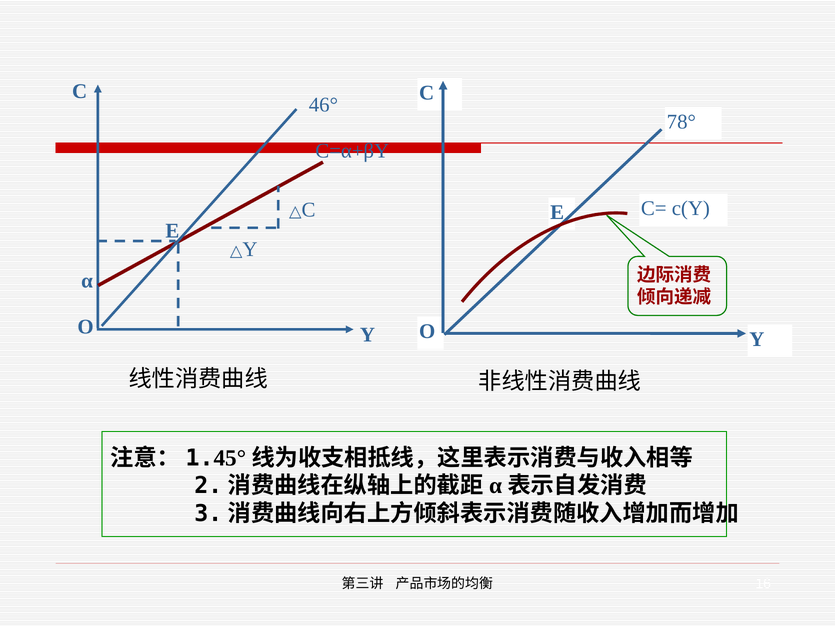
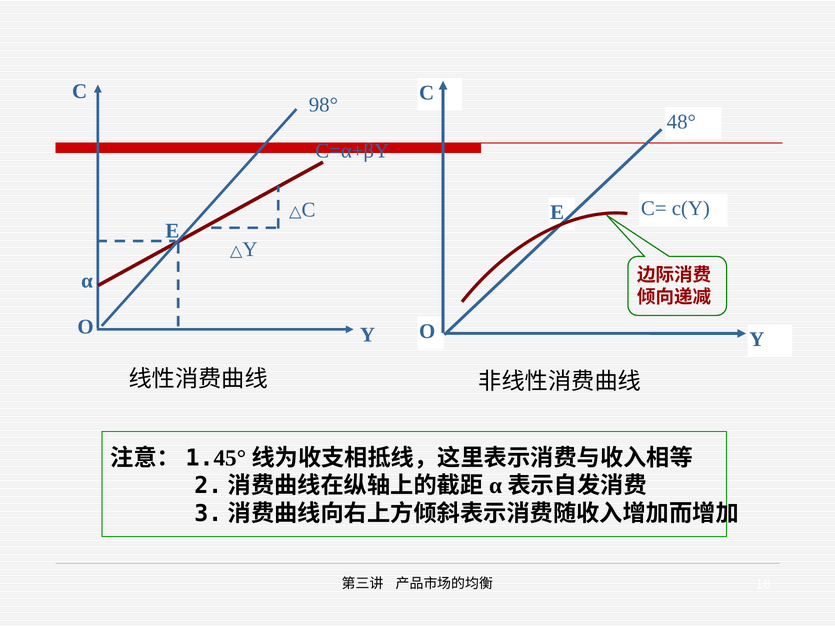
46°: 46° -> 98°
78°: 78° -> 48°
